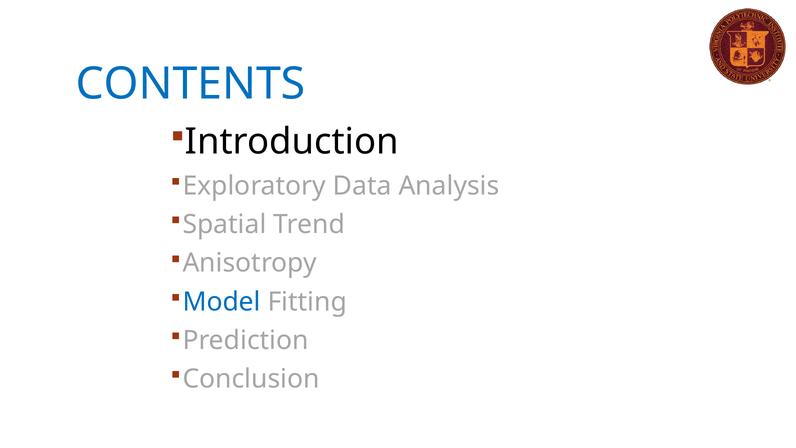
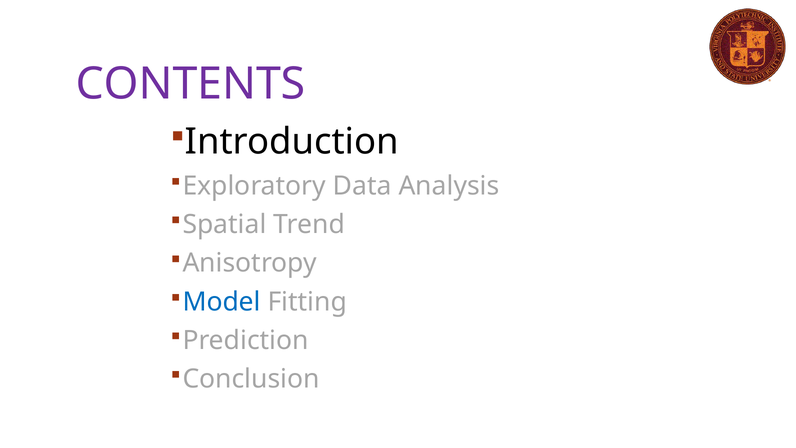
CONTENTS colour: blue -> purple
